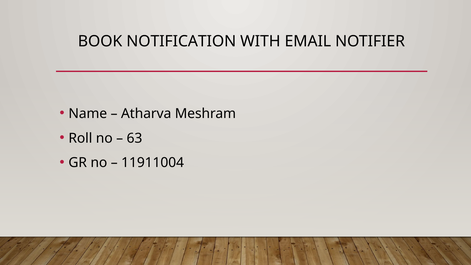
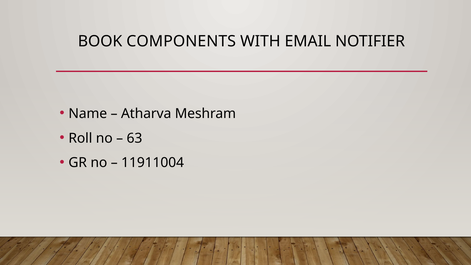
NOTIFICATION: NOTIFICATION -> COMPONENTS
